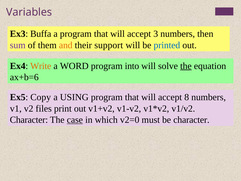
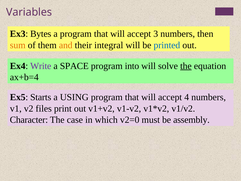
Buffa: Buffa -> Bytes
sum colour: purple -> orange
support: support -> integral
Write colour: orange -> purple
WORD: WORD -> SPACE
ax+b=6: ax+b=6 -> ax+b=4
Copy: Copy -> Starts
8: 8 -> 4
case underline: present -> none
be character: character -> assembly
